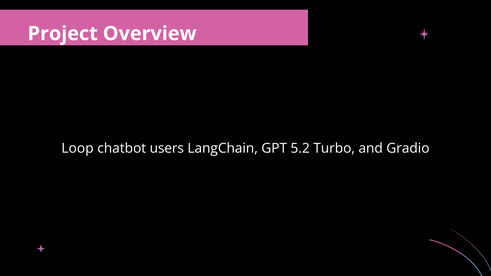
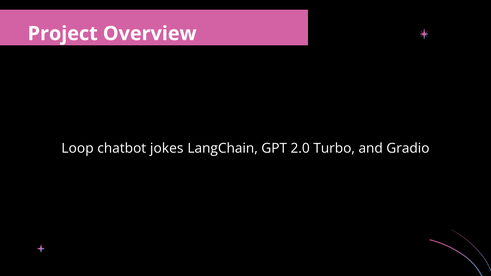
users: users -> jokes
5.2: 5.2 -> 2.0
